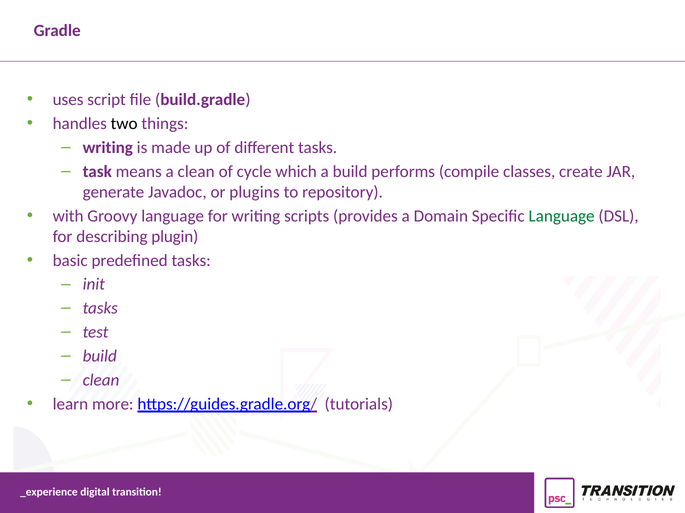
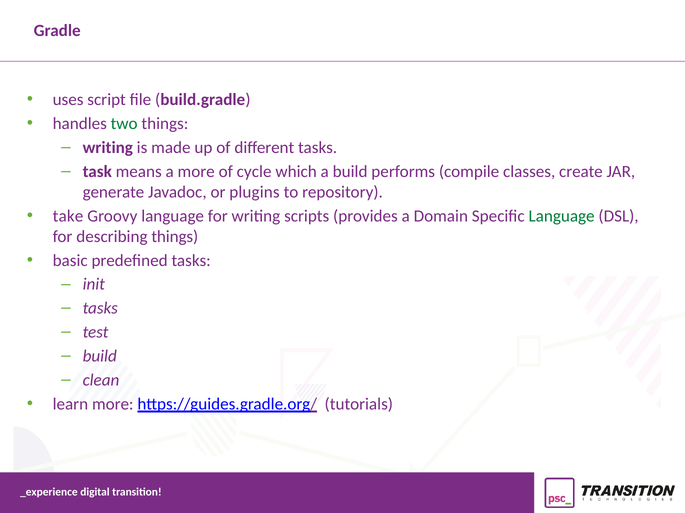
two colour: black -> green
a clean: clean -> more
with: with -> take
describing plugin: plugin -> things
